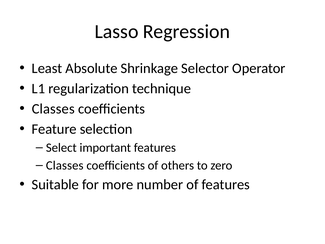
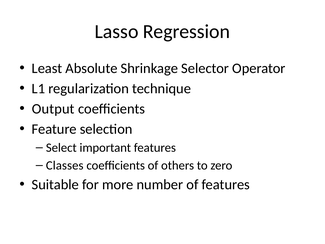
Classes at (53, 109): Classes -> Output
